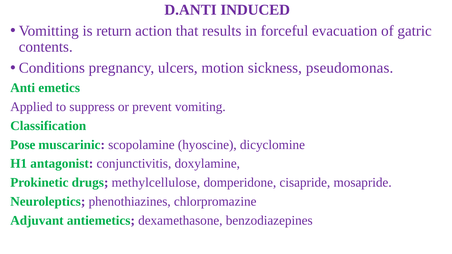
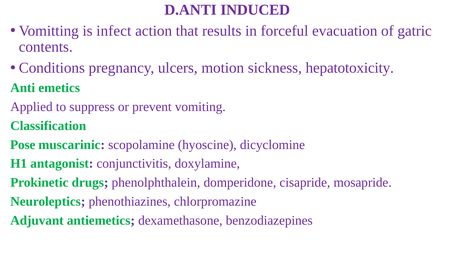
return: return -> infect
pseudomonas: pseudomonas -> hepatotoxicity
methylcellulose: methylcellulose -> phenolphthalein
